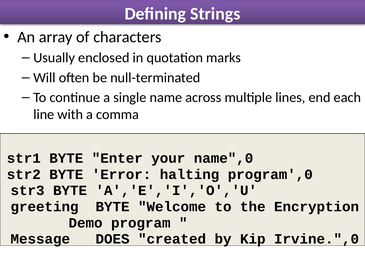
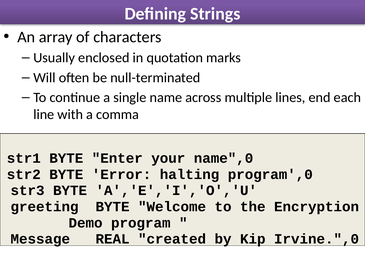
DOES: DOES -> REAL
